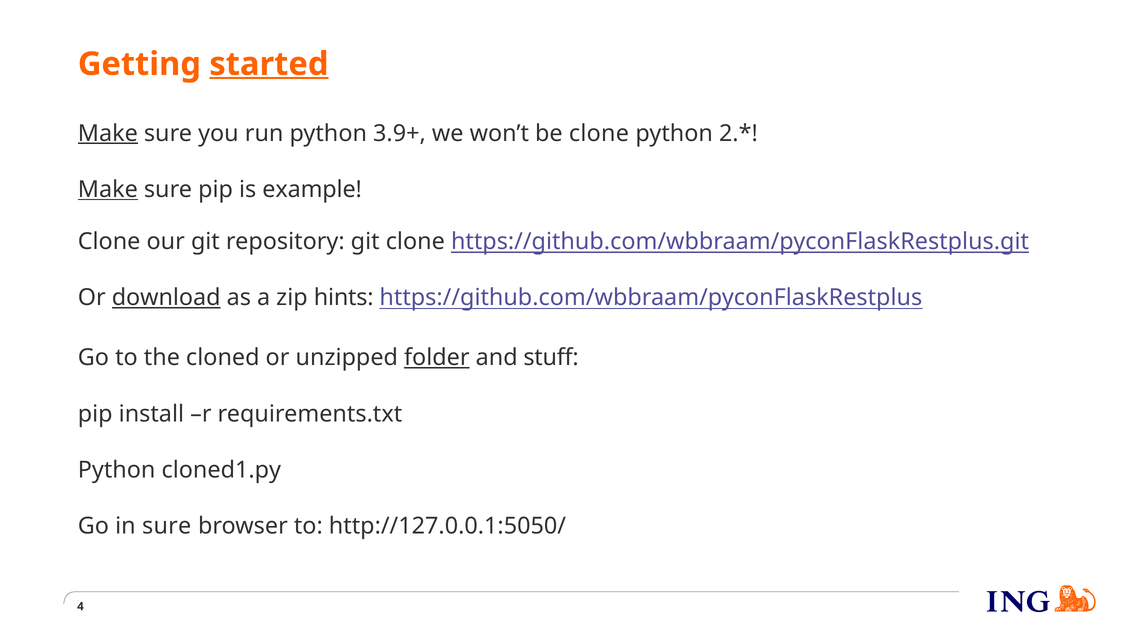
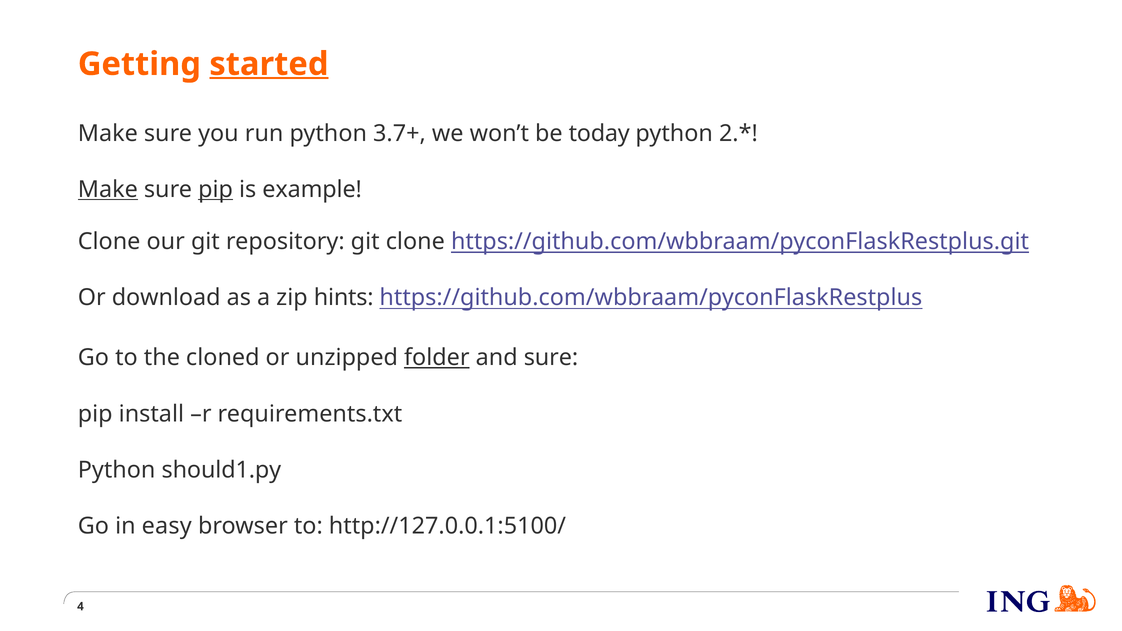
Make at (108, 133) underline: present -> none
3.9+: 3.9+ -> 3.7+
be clone: clone -> today
pip at (216, 189) underline: none -> present
download underline: present -> none
and stuff: stuff -> sure
cloned1.py: cloned1.py -> should1.py
in sure: sure -> easy
http://127.0.0.1:5050/: http://127.0.0.1:5050/ -> http://127.0.0.1:5100/
